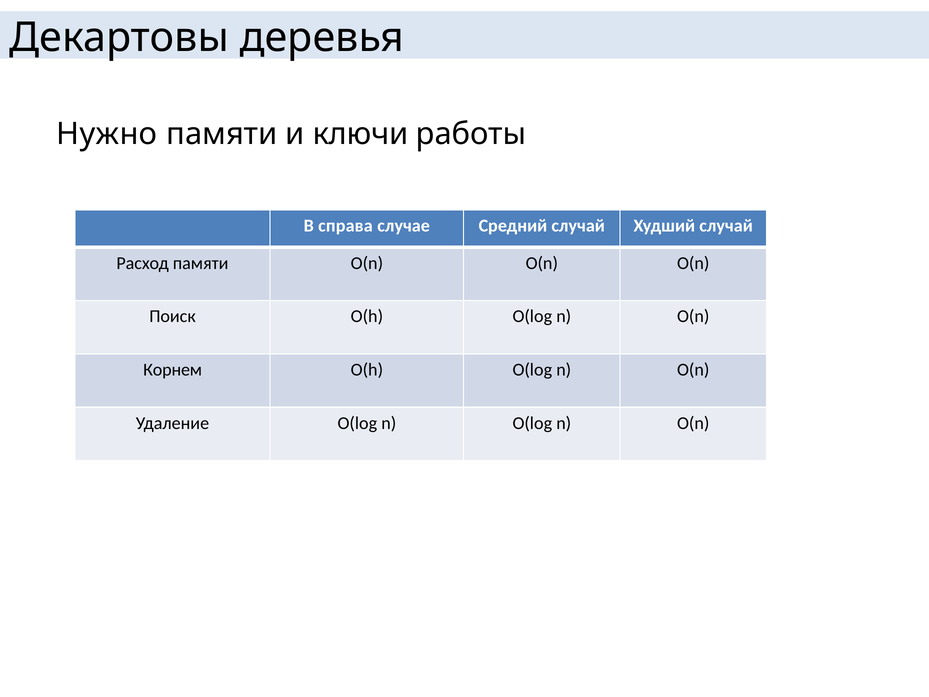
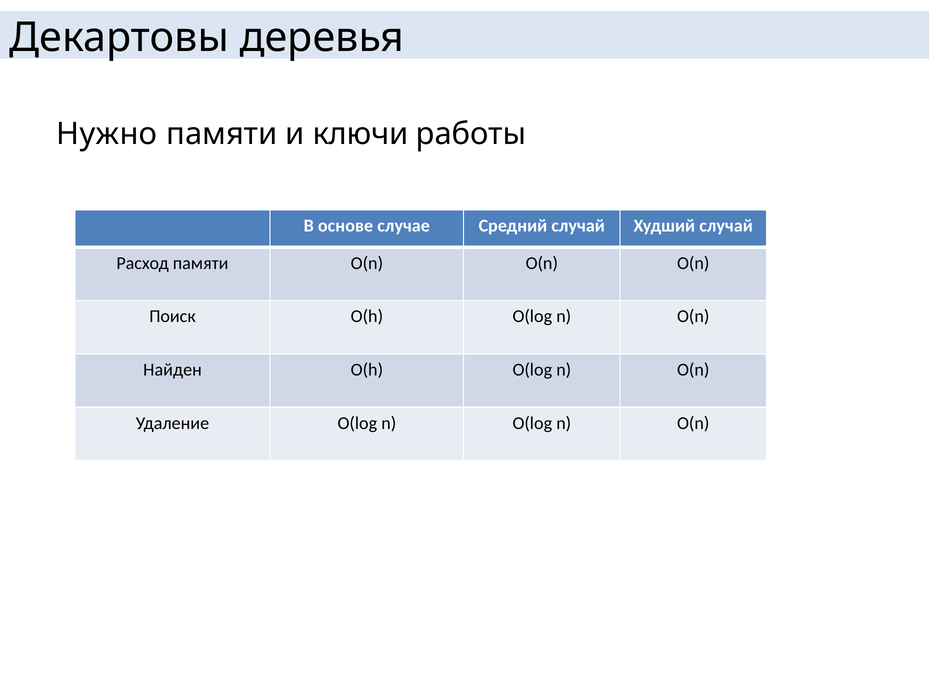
справа: справа -> основе
Корнем: Корнем -> Найден
